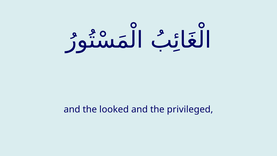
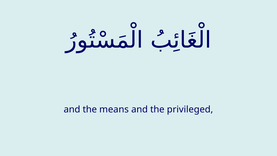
looked: looked -> means
